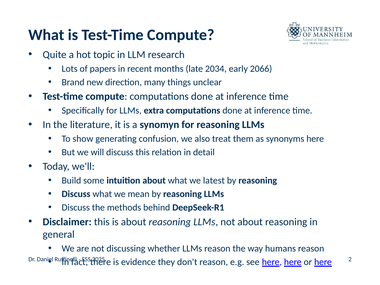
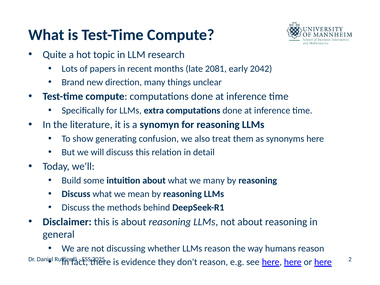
2034: 2034 -> 2081
2066: 2066 -> 2042
we latest: latest -> many
